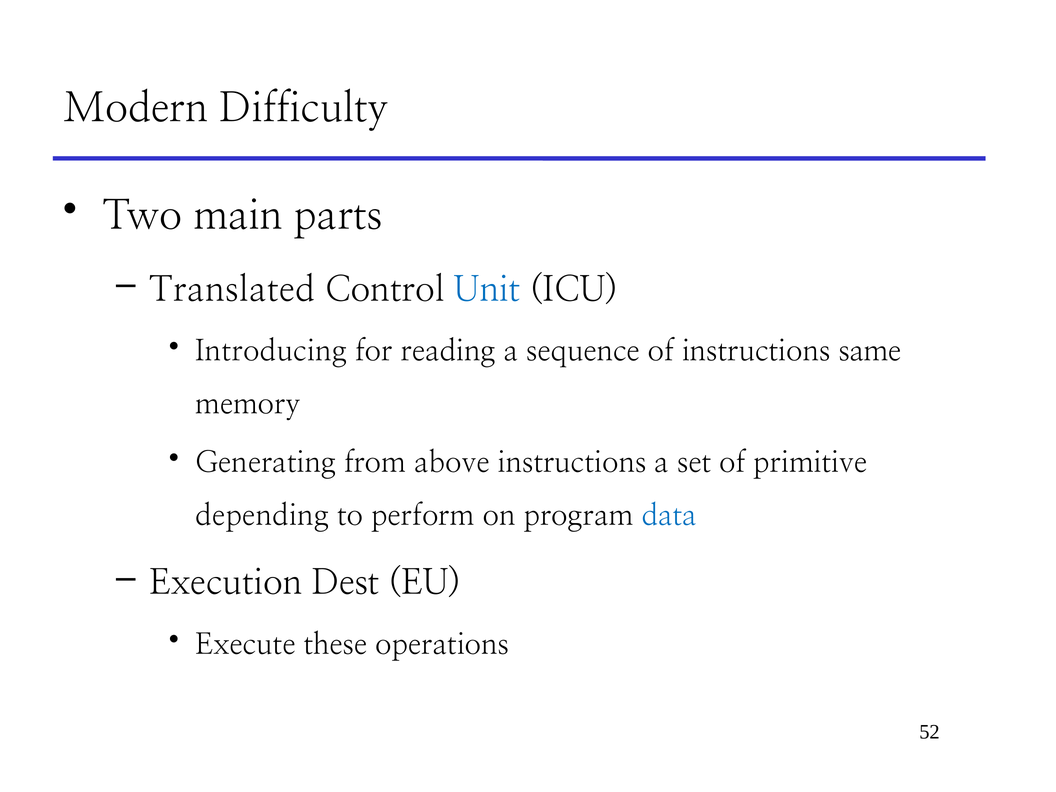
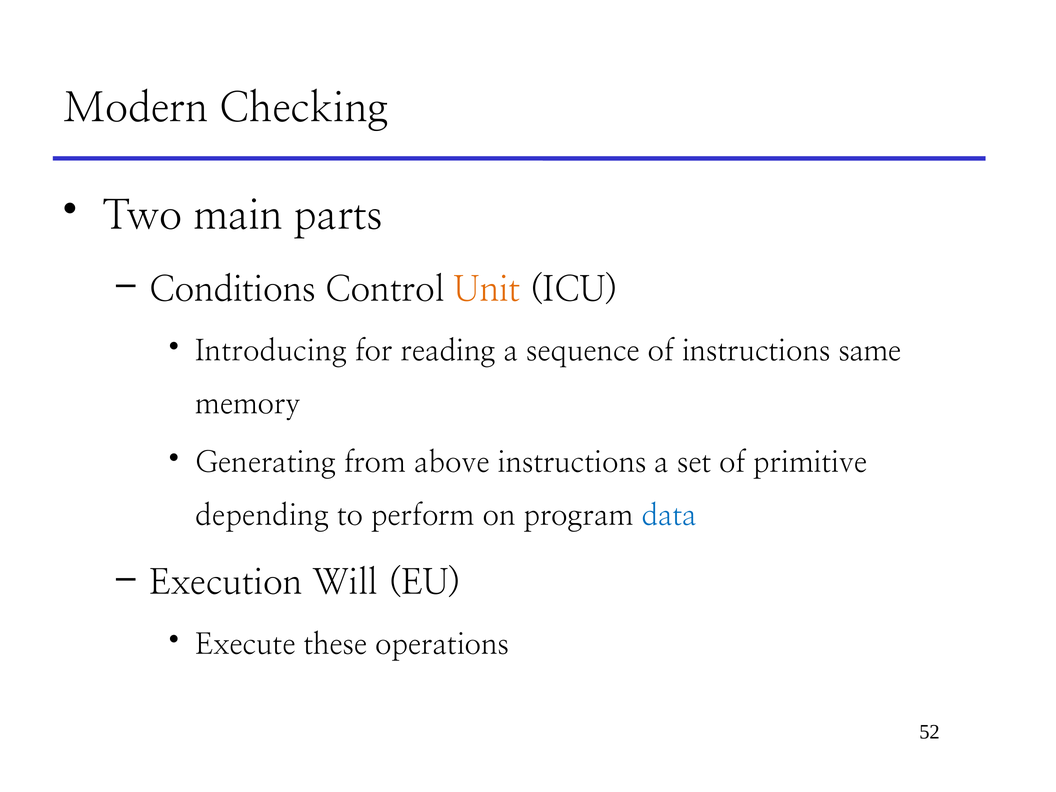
Difficulty: Difficulty -> Checking
Translated: Translated -> Conditions
Unit colour: blue -> orange
Dest: Dest -> Will
